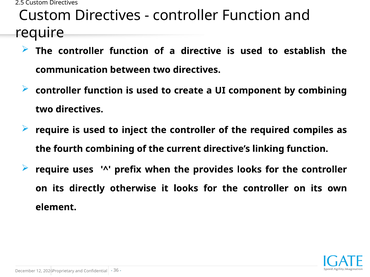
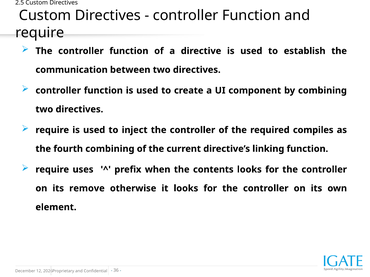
provides: provides -> contents
directly: directly -> remove
